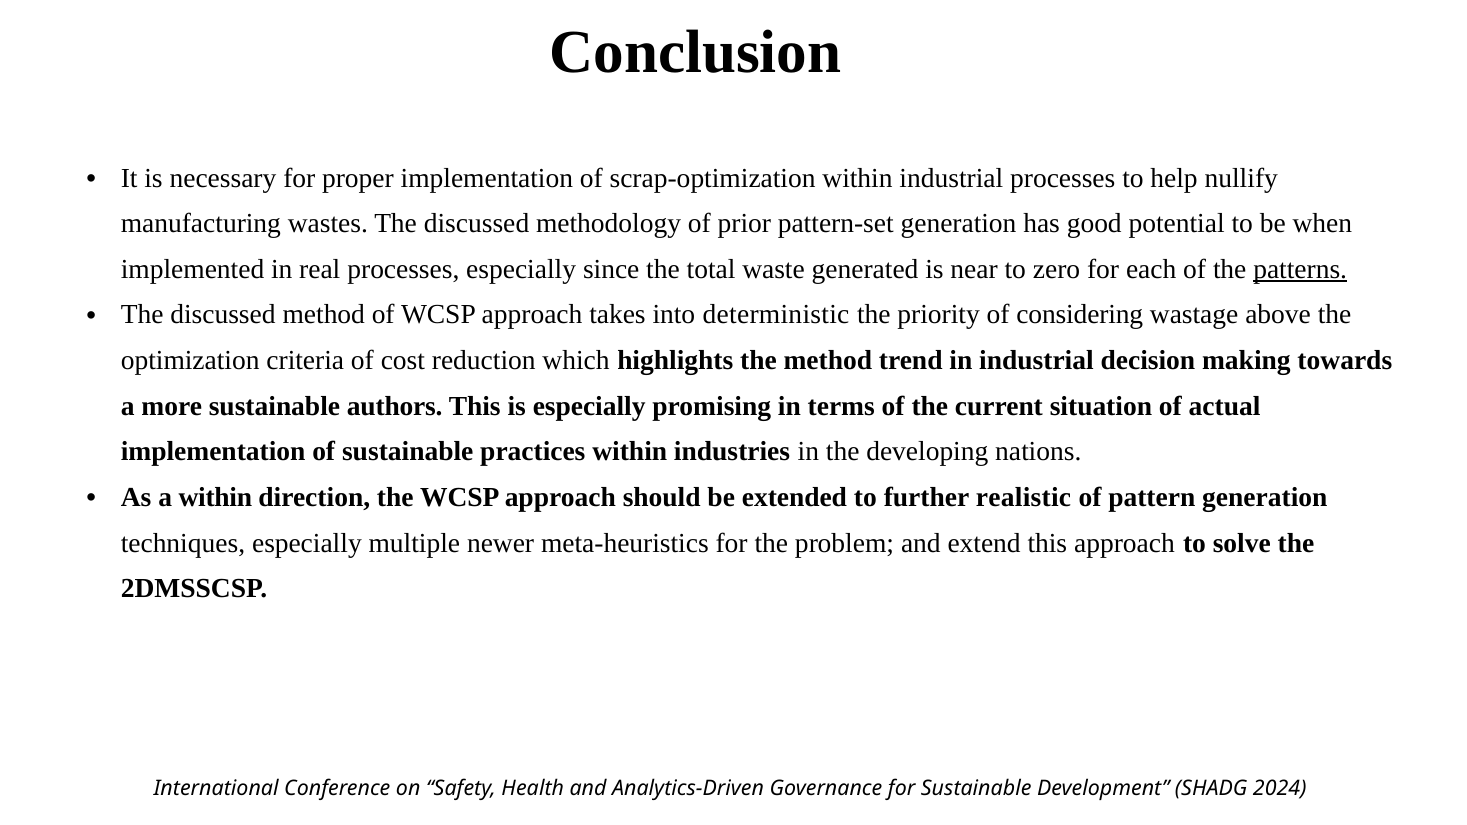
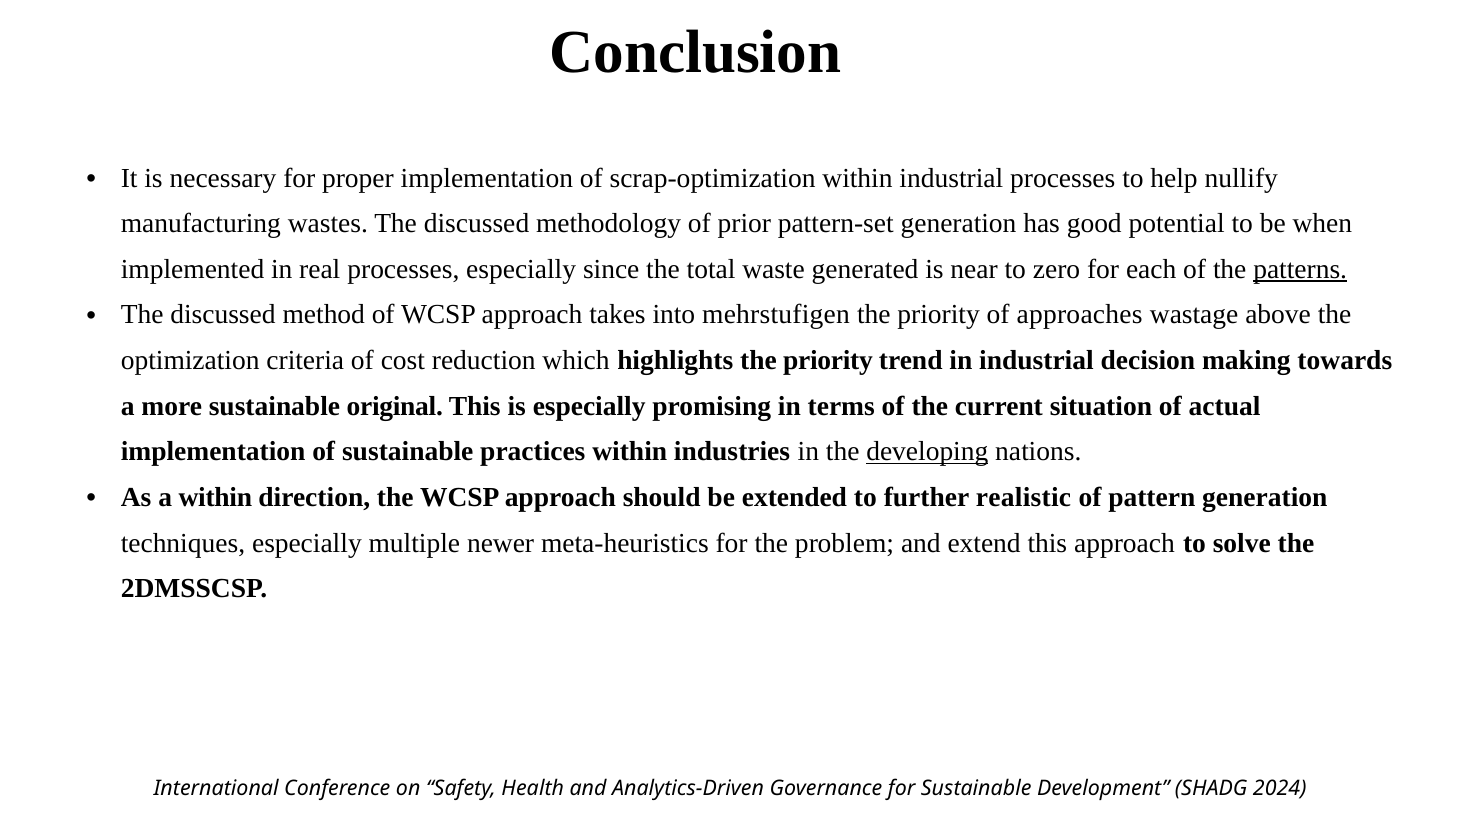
deterministic: deterministic -> mehrstufigen
considering: considering -> approaches
highlights the method: method -> priority
authors: authors -> original
developing underline: none -> present
